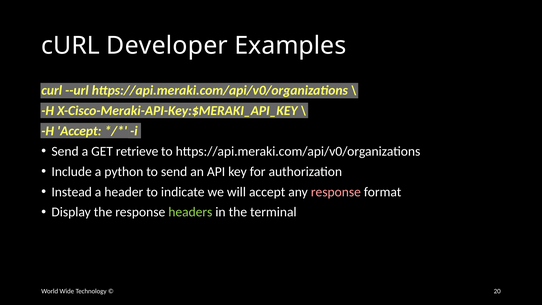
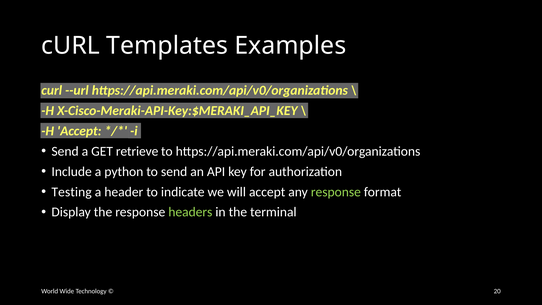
Developer: Developer -> Templates
Instead: Instead -> Testing
response at (336, 192) colour: pink -> light green
